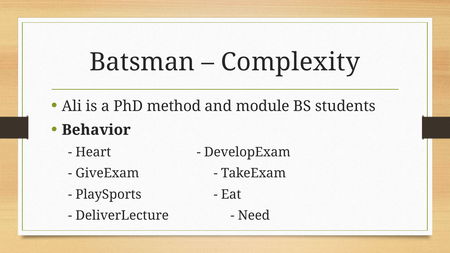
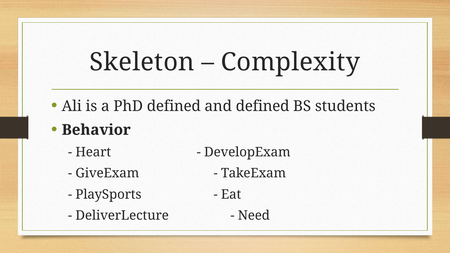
Batsman: Batsman -> Skeleton
PhD method: method -> defined
and module: module -> defined
